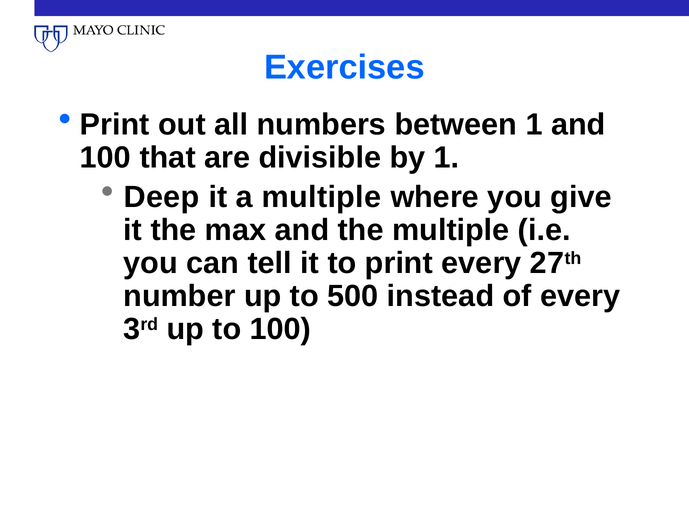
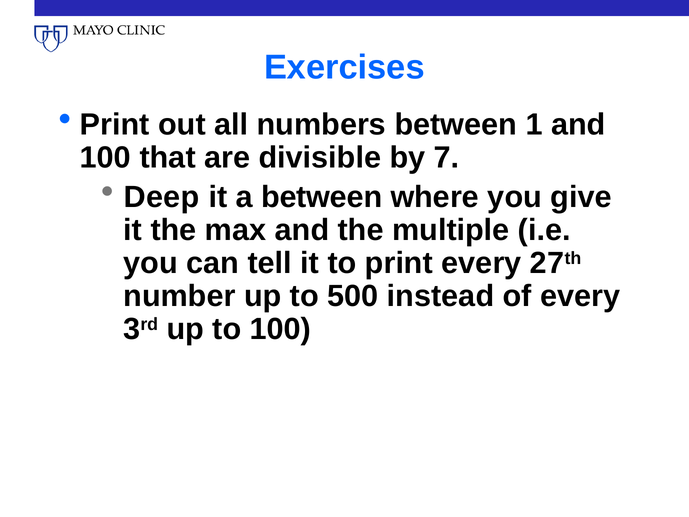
by 1: 1 -> 7
a multiple: multiple -> between
